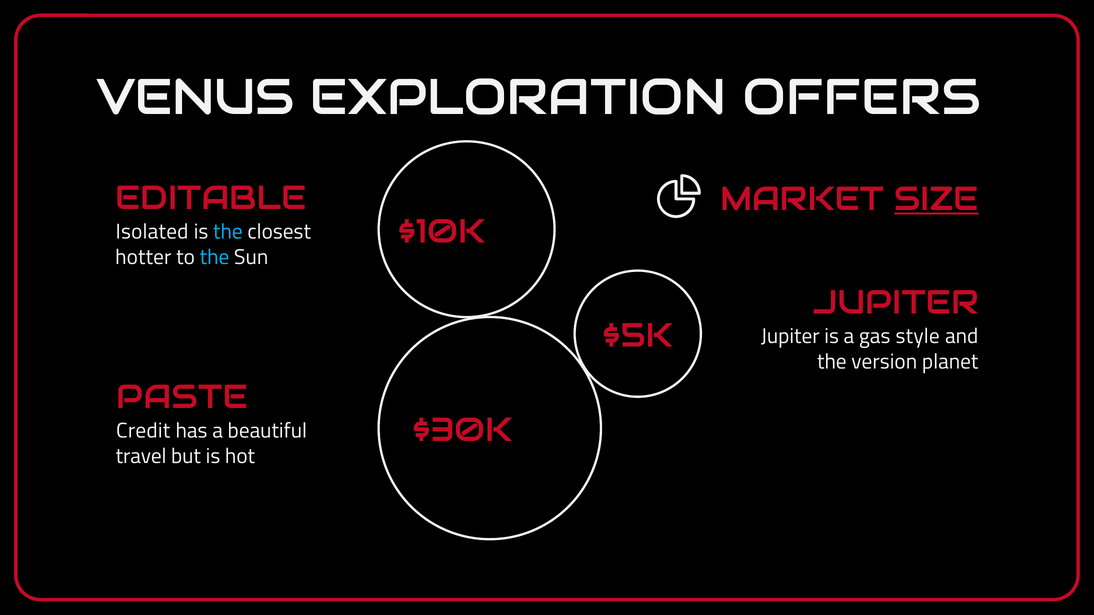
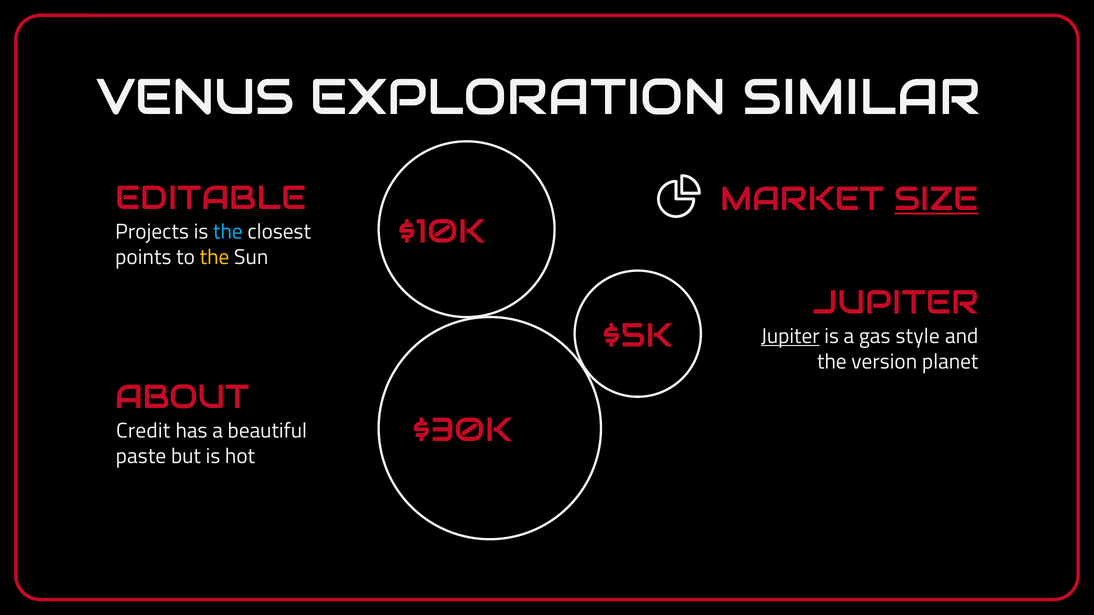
OFFERS: OFFERS -> SIMILAR
Isolated: Isolated -> Projects
hotter: hotter -> points
the at (215, 258) colour: light blue -> yellow
Jupiter at (790, 337) underline: none -> present
PASTE: PASTE -> ABOUT
travel: travel -> paste
